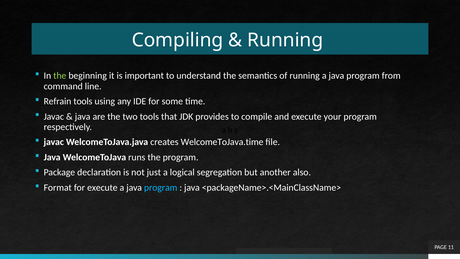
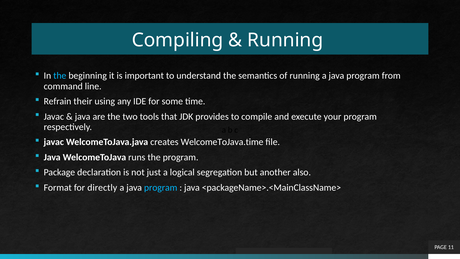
the at (60, 76) colour: light green -> light blue
Refrain tools: tools -> their
for execute: execute -> directly
